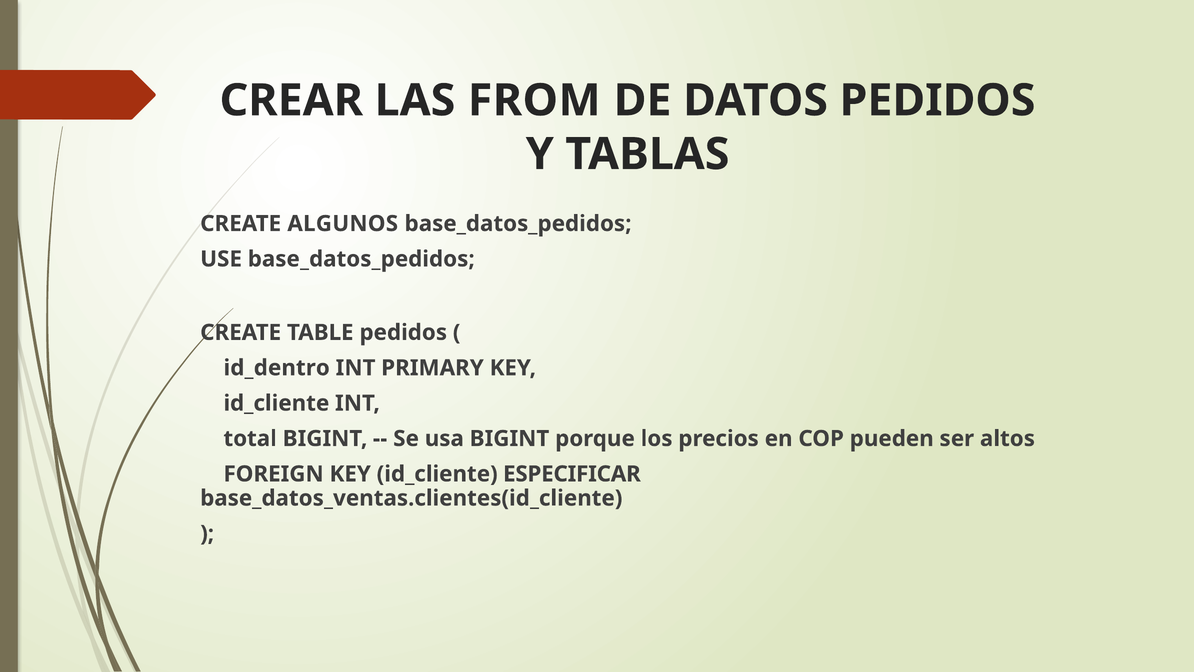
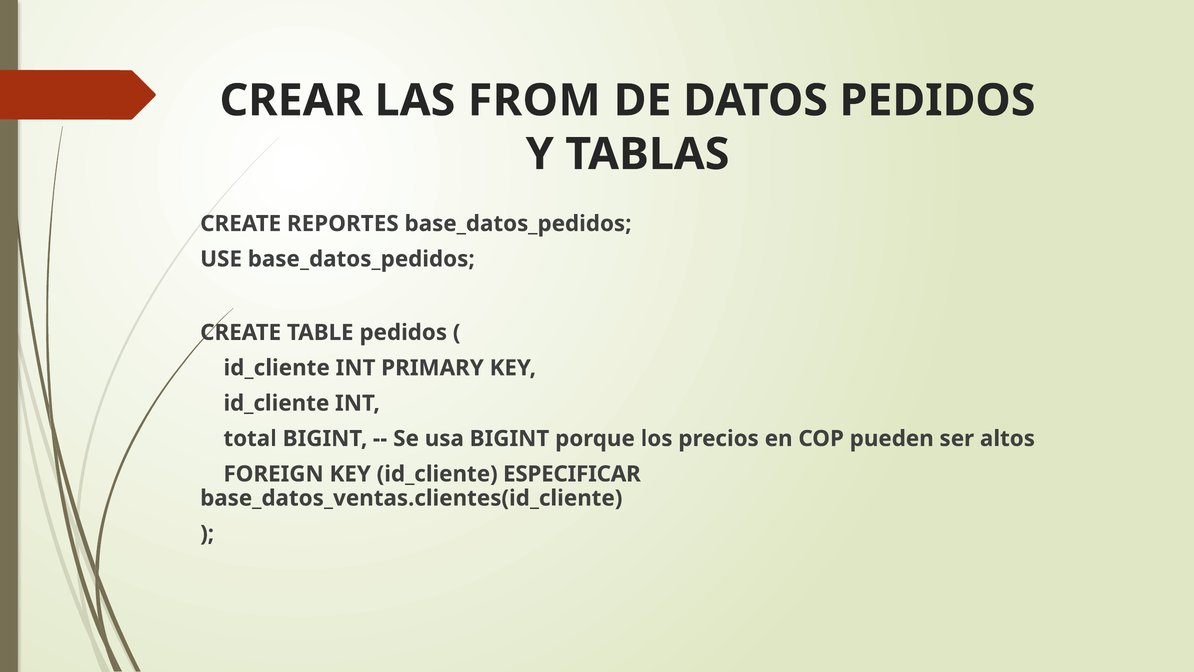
ALGUNOS: ALGUNOS -> REPORTES
id_dentro at (277, 368): id_dentro -> id_cliente
